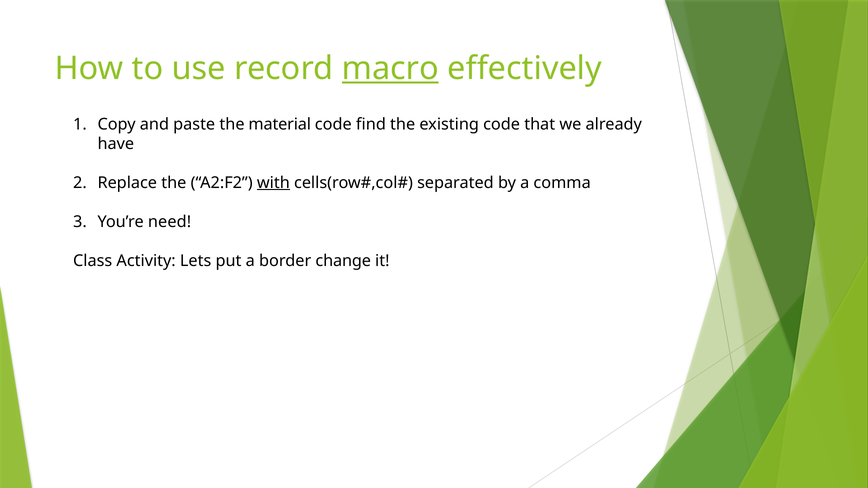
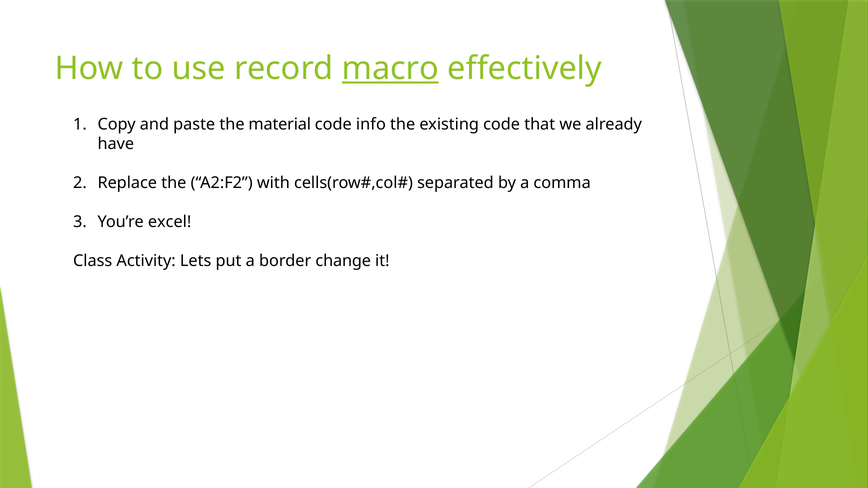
find: find -> info
with underline: present -> none
need: need -> excel
